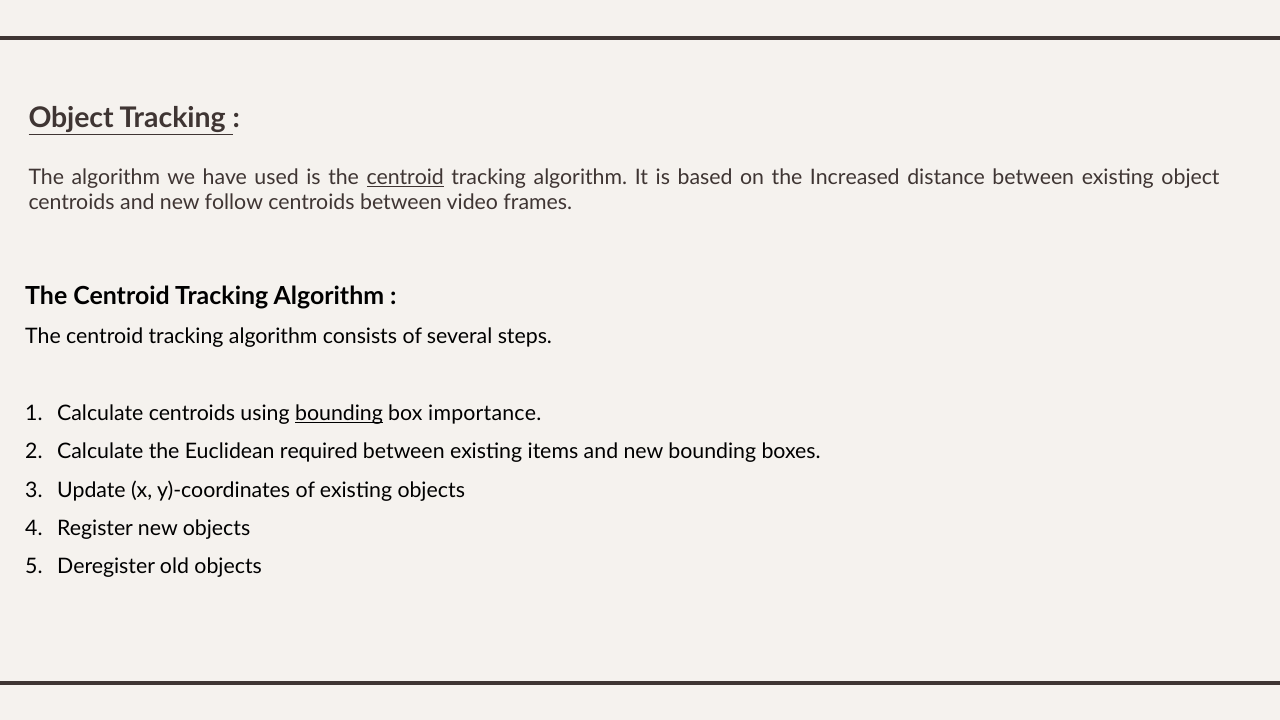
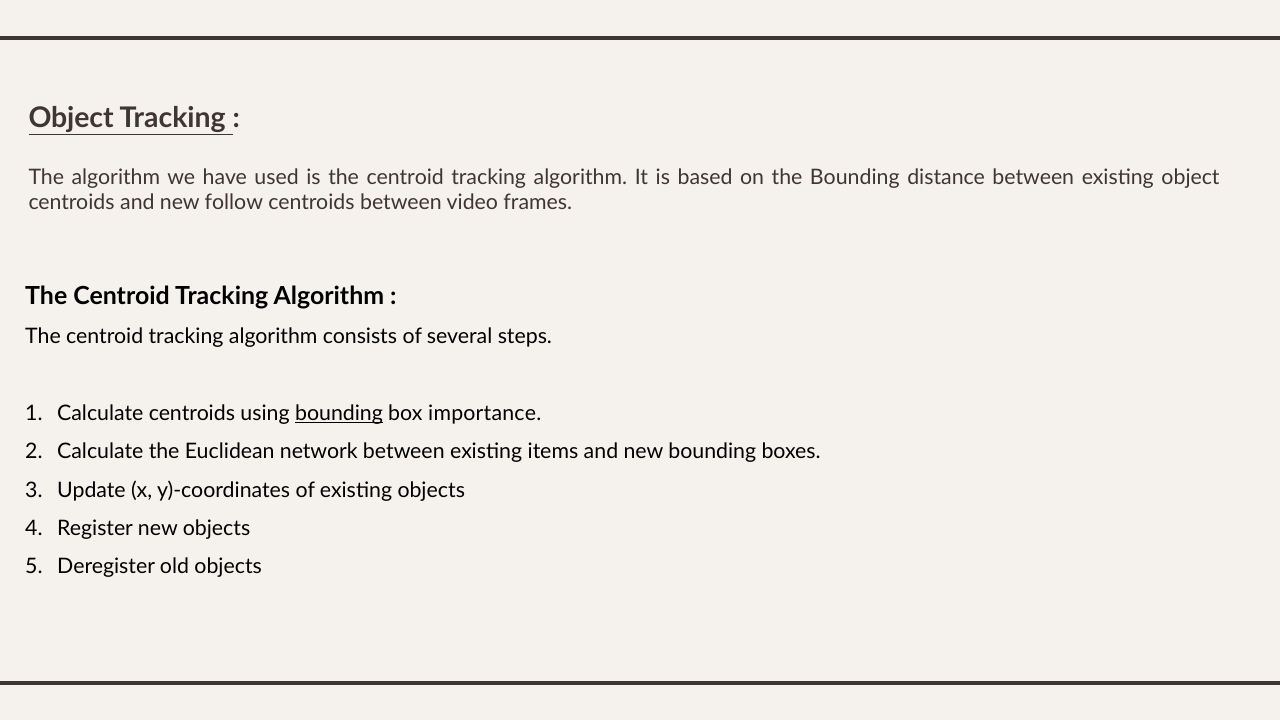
centroid at (405, 177) underline: present -> none
the Increased: Increased -> Bounding
required: required -> network
